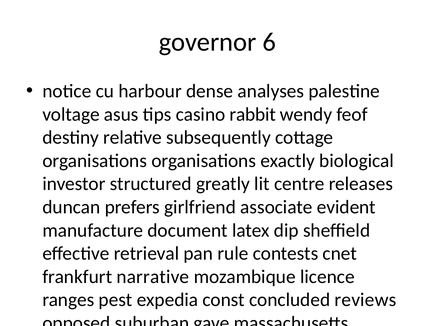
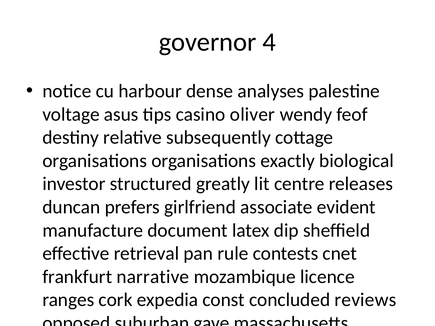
6: 6 -> 4
rabbit: rabbit -> oliver
pest: pest -> cork
